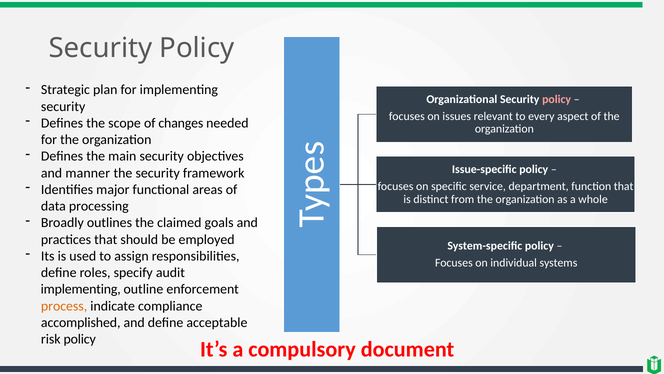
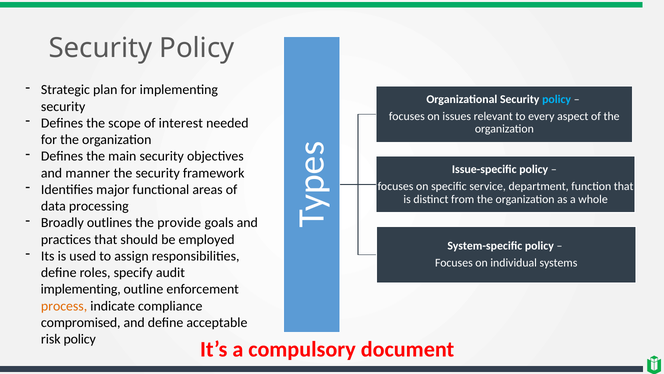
policy at (557, 99) colour: pink -> light blue
changes: changes -> interest
claimed: claimed -> provide
accomplished: accomplished -> compromised
